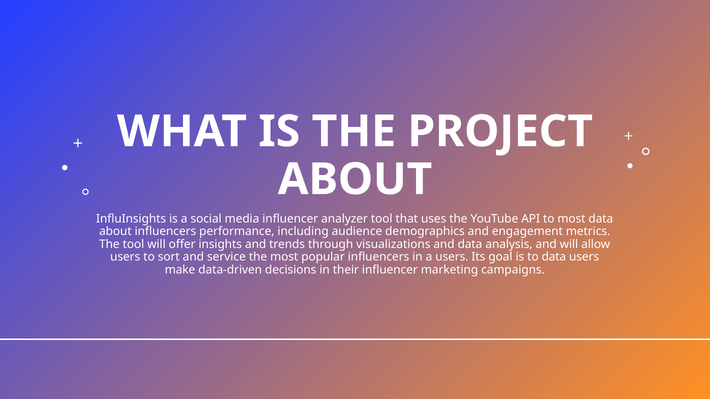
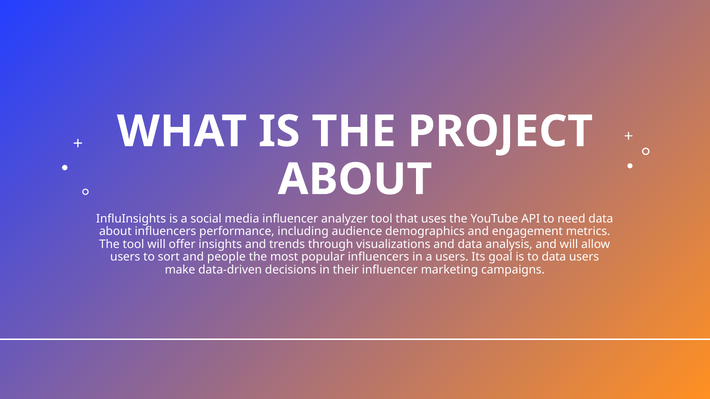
to most: most -> need
service: service -> people
